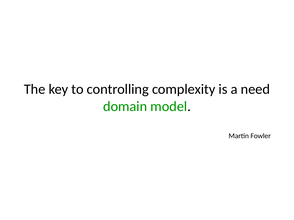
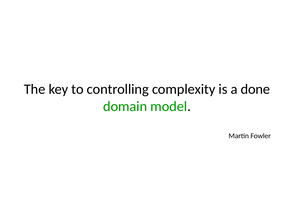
need: need -> done
